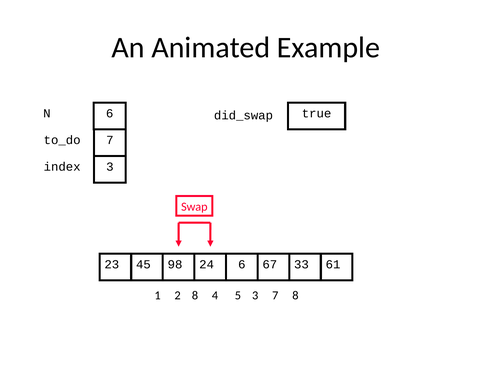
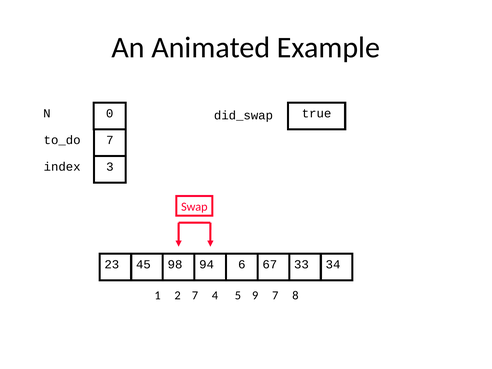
N 6: 6 -> 0
24: 24 -> 94
61: 61 -> 34
2 8: 8 -> 7
5 3: 3 -> 9
